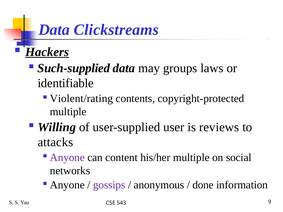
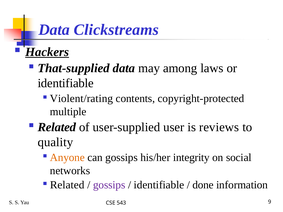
Such-supplied: Such-supplied -> That-supplied
groups: groups -> among
Willing at (57, 127): Willing -> Related
attacks: attacks -> quality
Anyone at (67, 158) colour: purple -> orange
can content: content -> gossips
his/her multiple: multiple -> integrity
Anyone at (67, 185): Anyone -> Related
anonymous at (159, 185): anonymous -> identifiable
